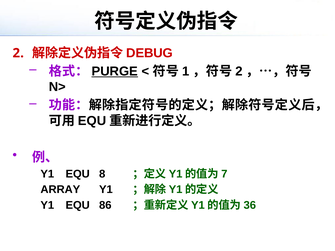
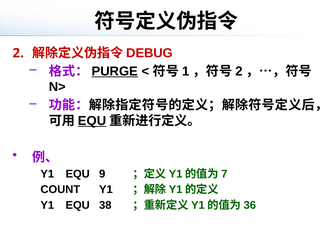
EQU at (92, 121) underline: none -> present
8: 8 -> 9
ARRAY: ARRAY -> COUNT
86: 86 -> 38
